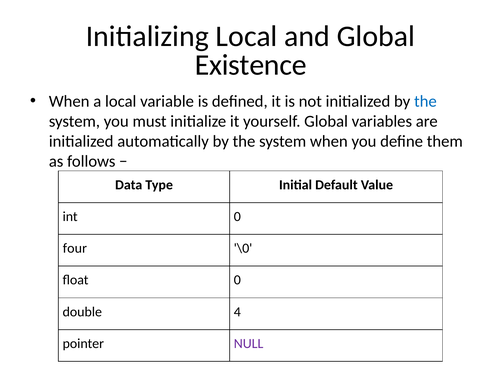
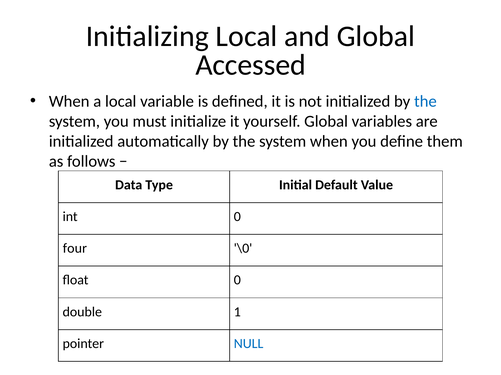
Existence: Existence -> Accessed
4: 4 -> 1
NULL colour: purple -> blue
